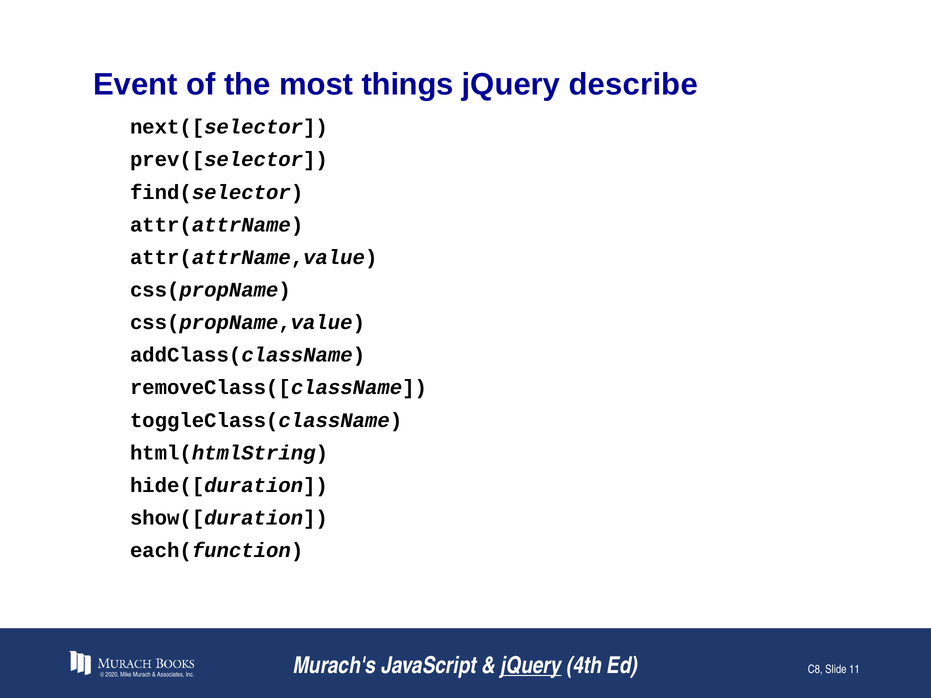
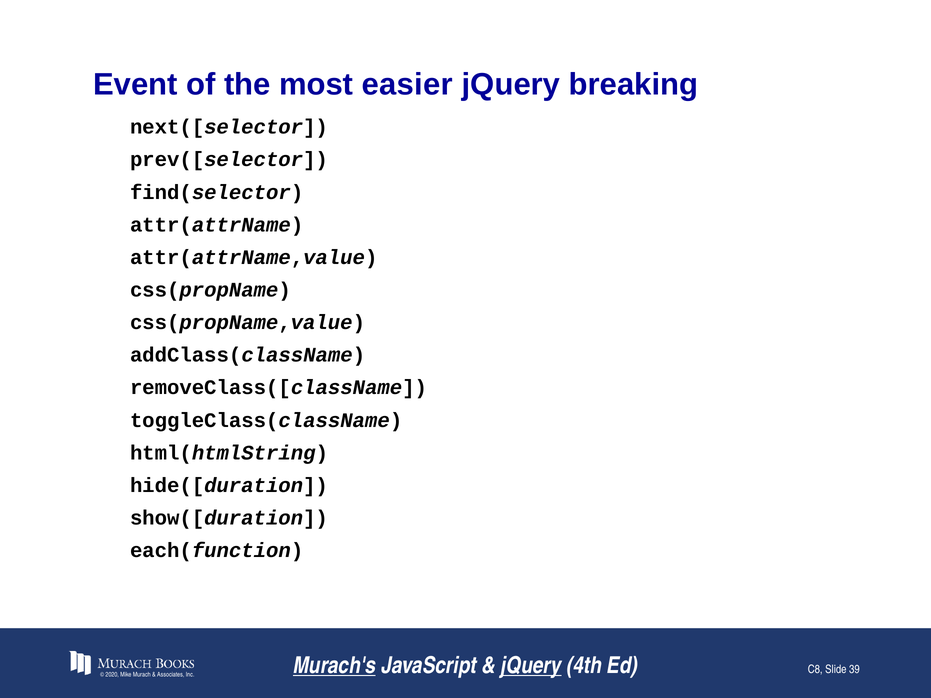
things: things -> easier
describe: describe -> breaking
Murach's underline: none -> present
11: 11 -> 39
